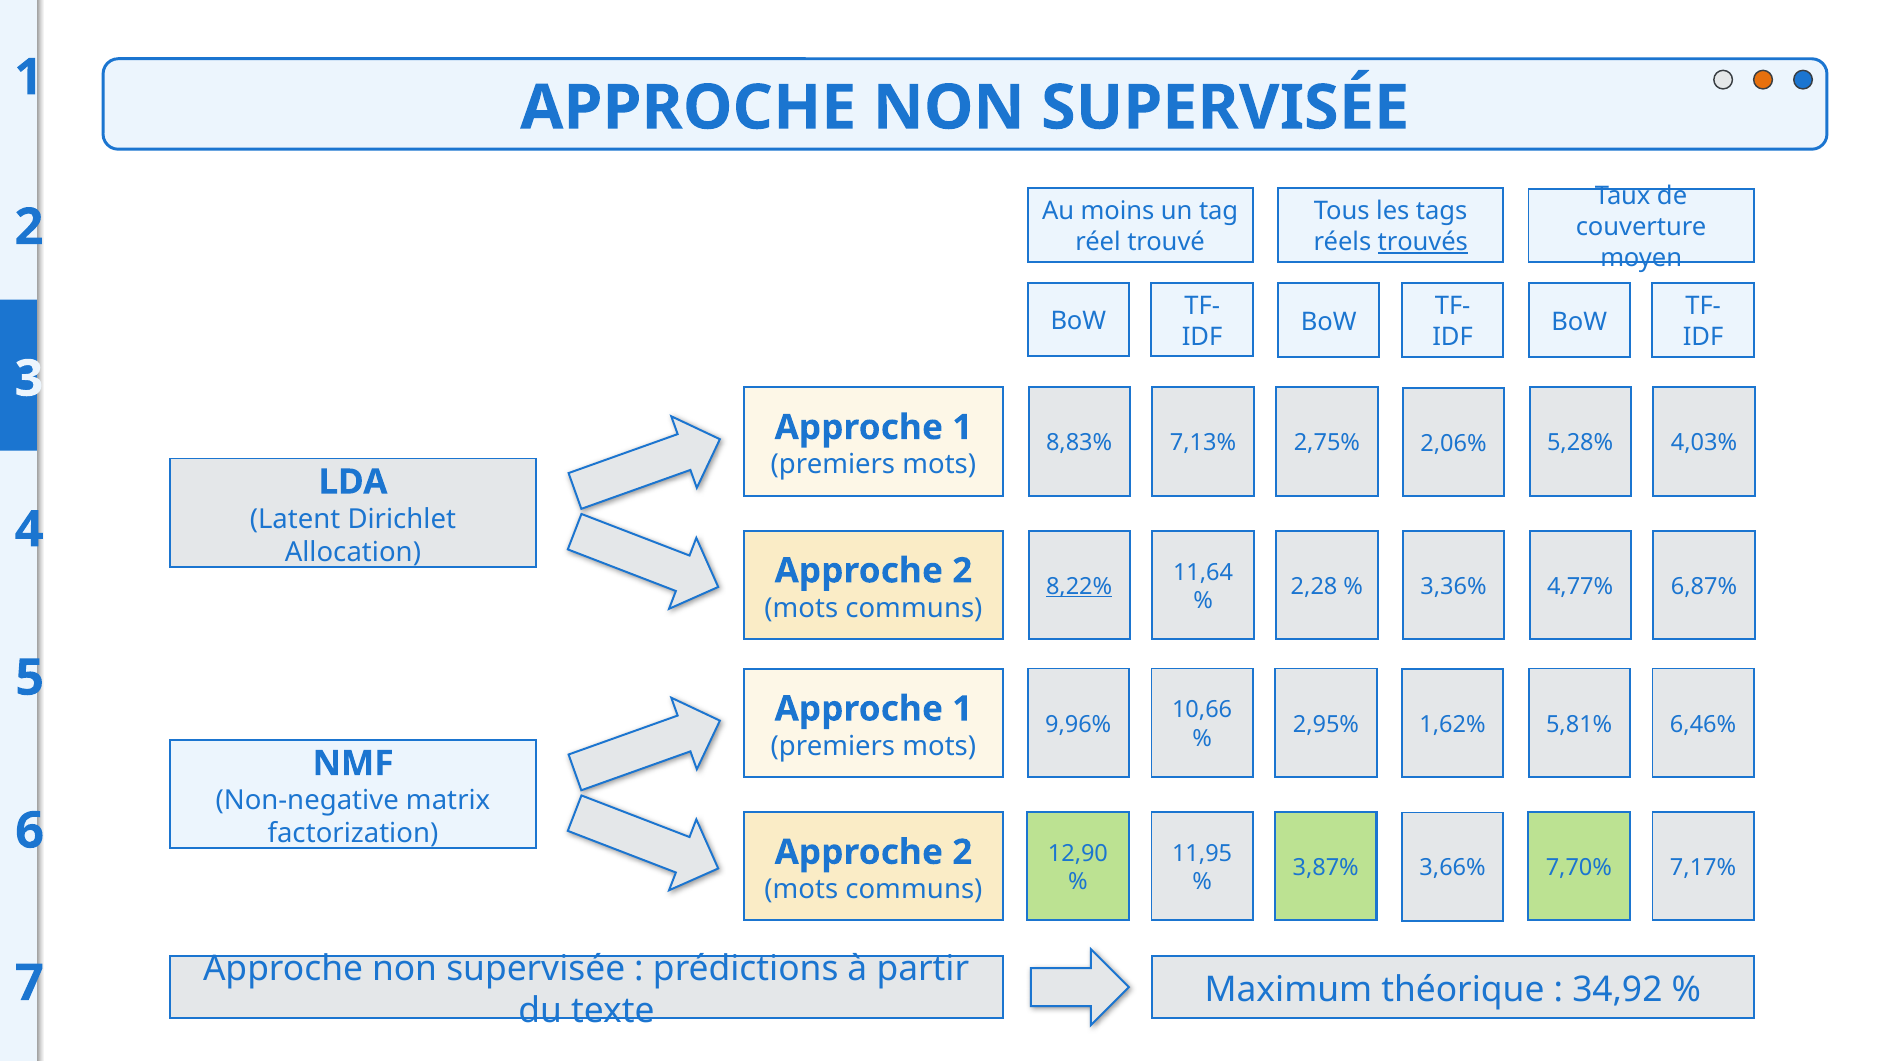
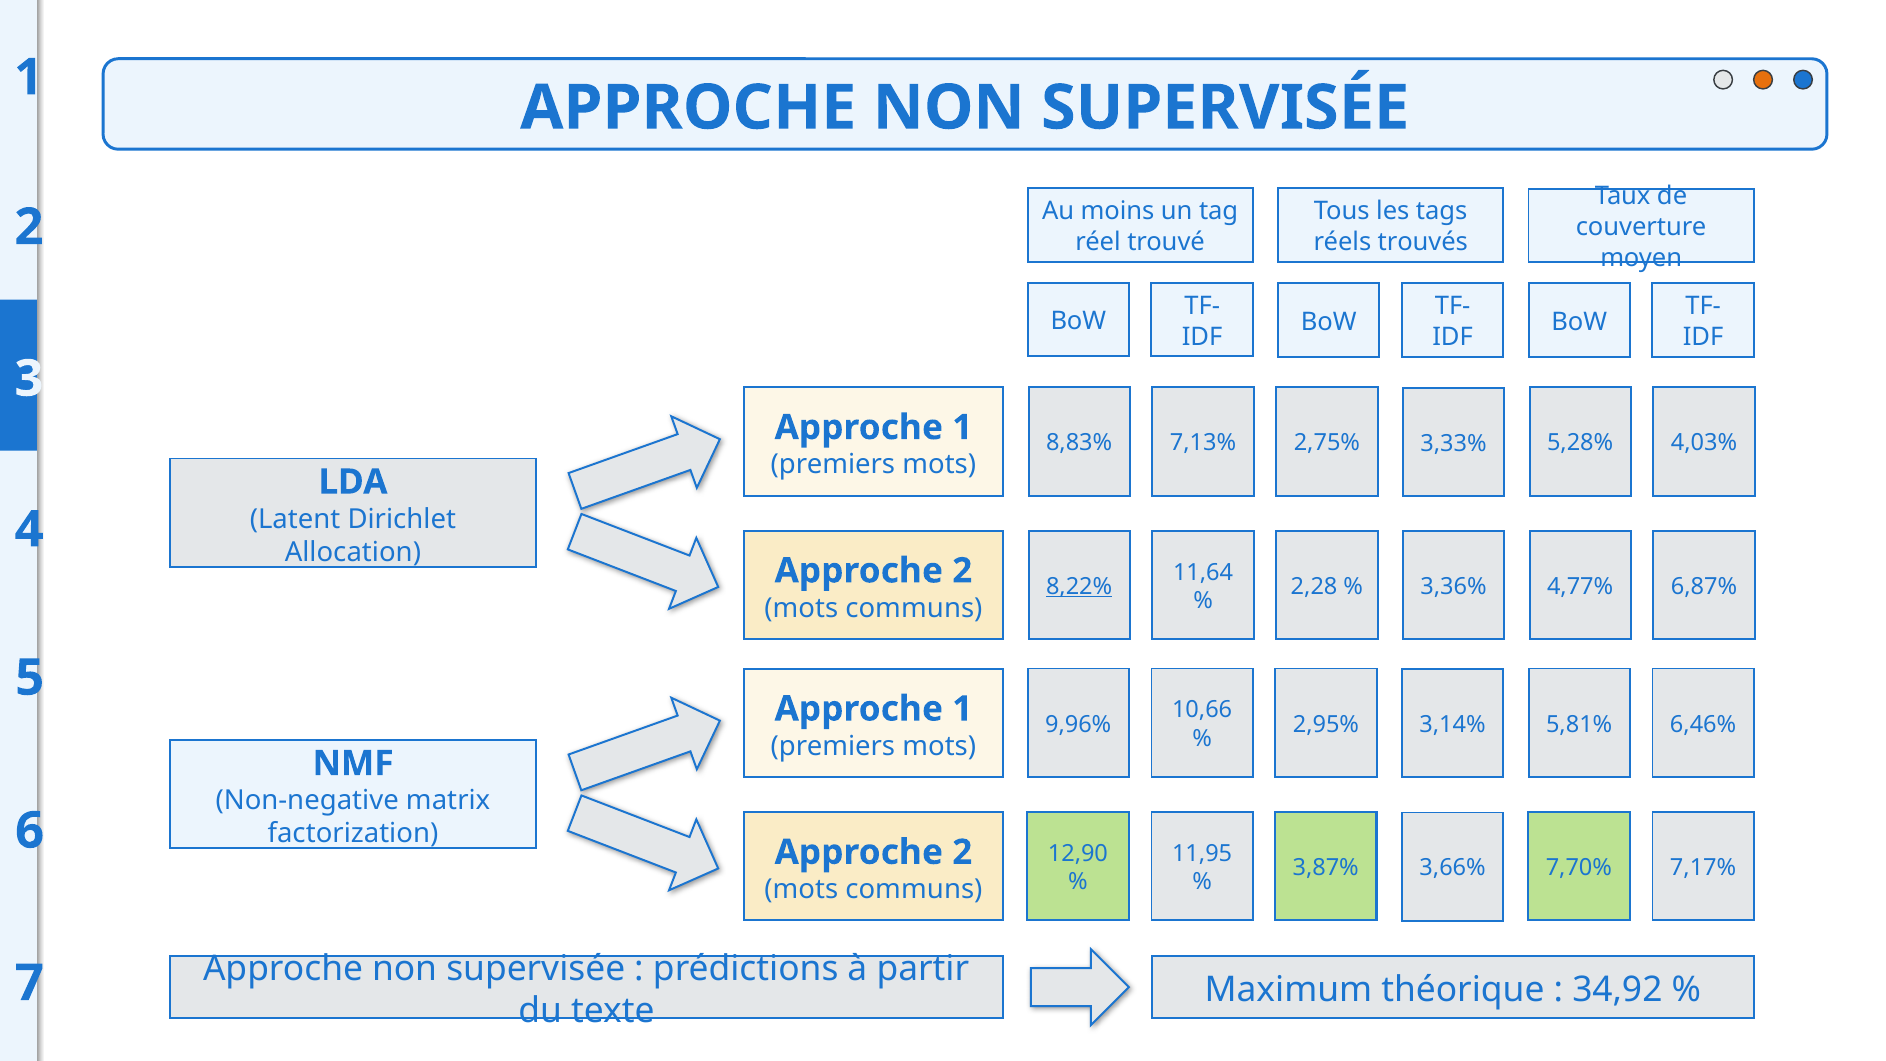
trouvés underline: present -> none
2,06%: 2,06% -> 3,33%
1,62%: 1,62% -> 3,14%
